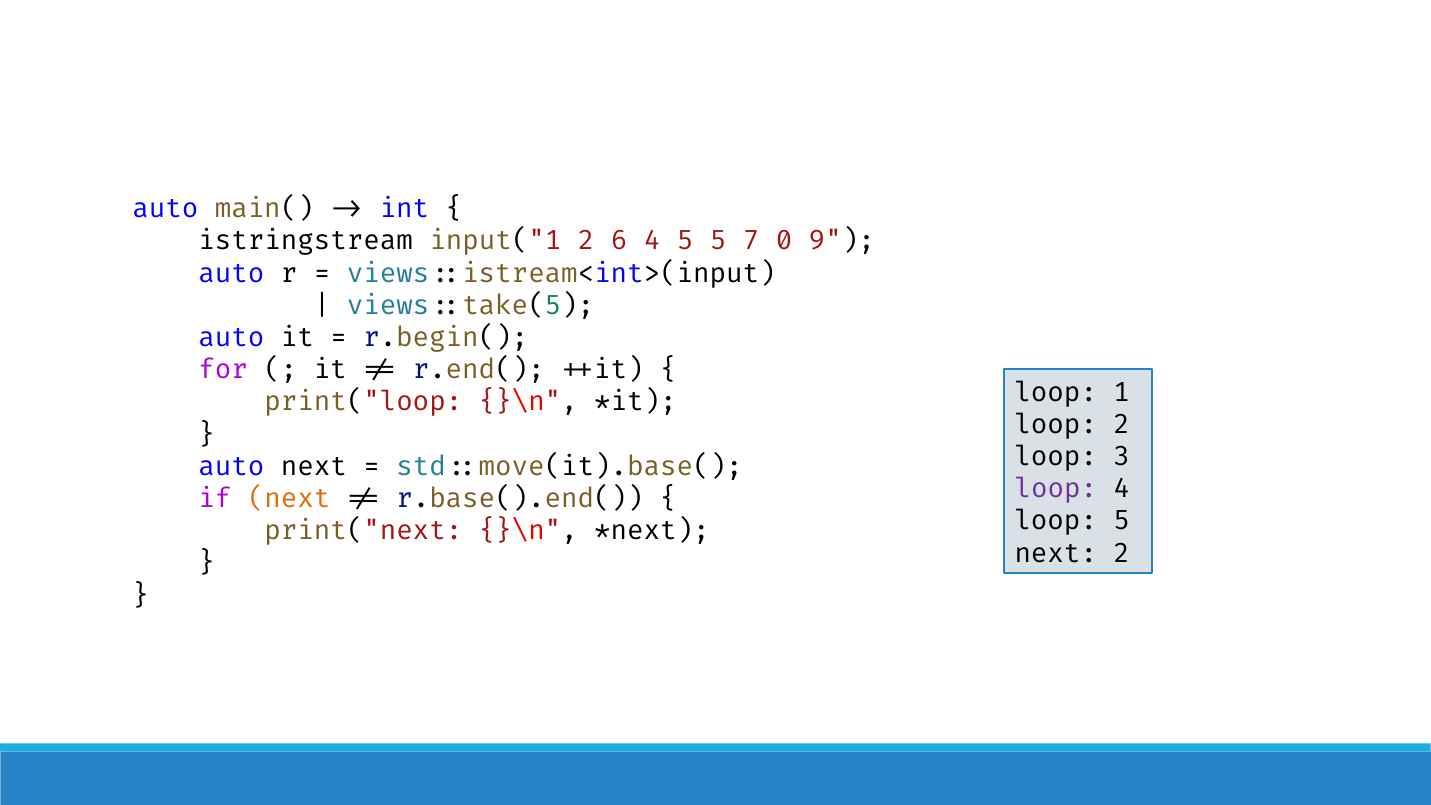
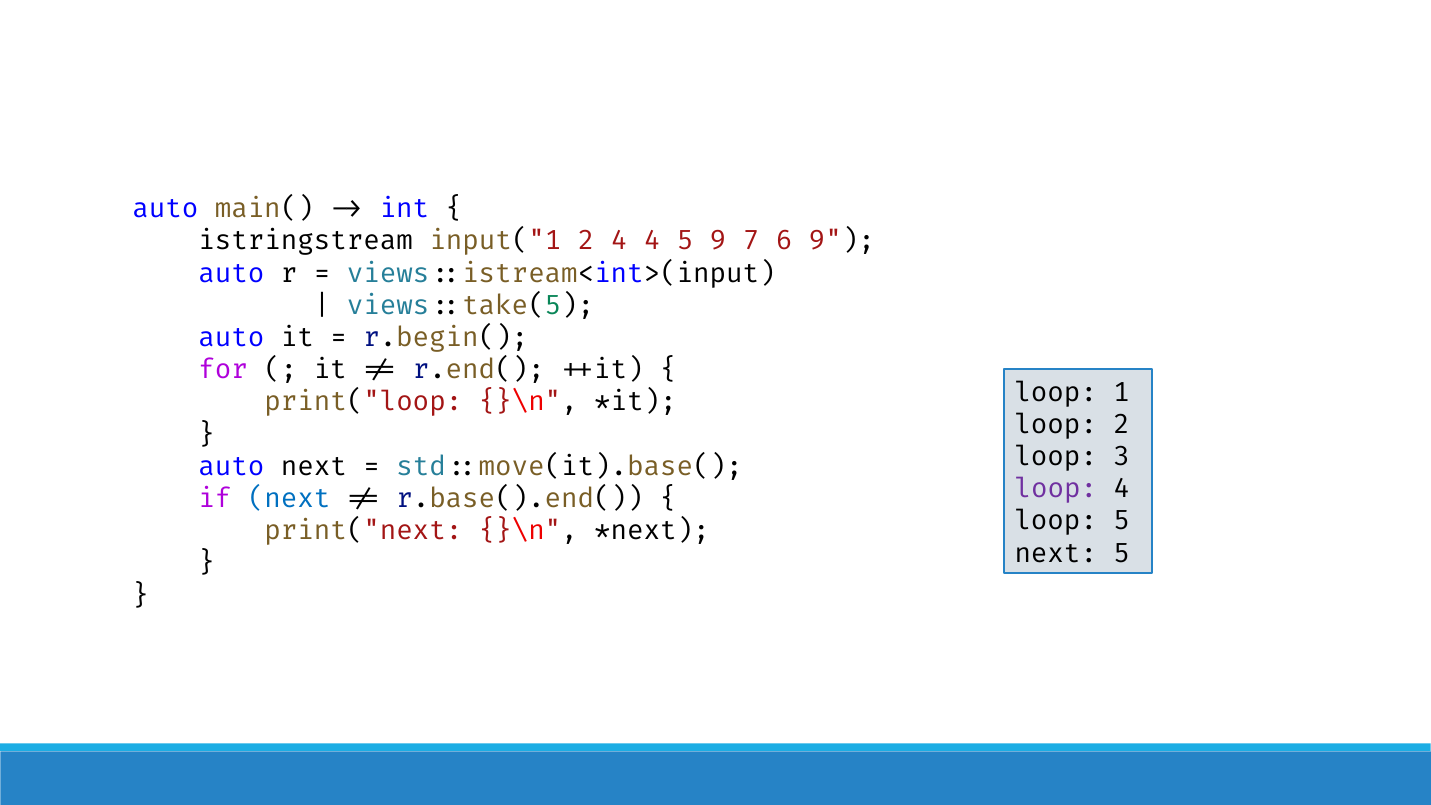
2 6: 6 -> 4
5 5: 5 -> 9
0: 0 -> 6
next at (289, 499) colour: orange -> blue
next 2: 2 -> 5
